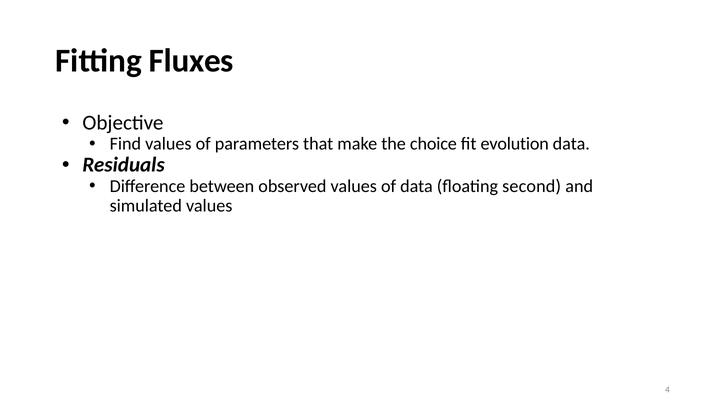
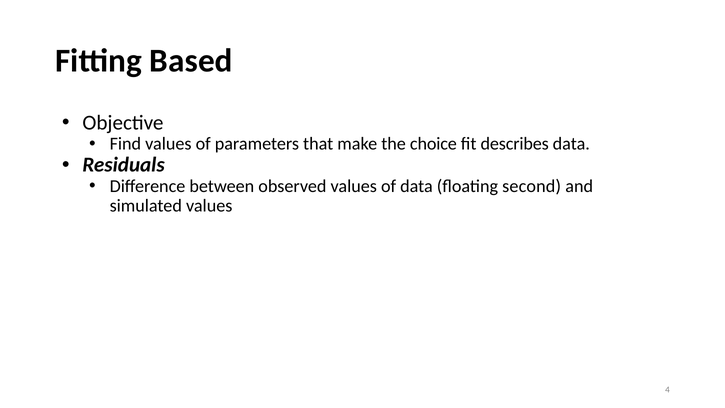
Fluxes: Fluxes -> Based
evolution: evolution -> describes
